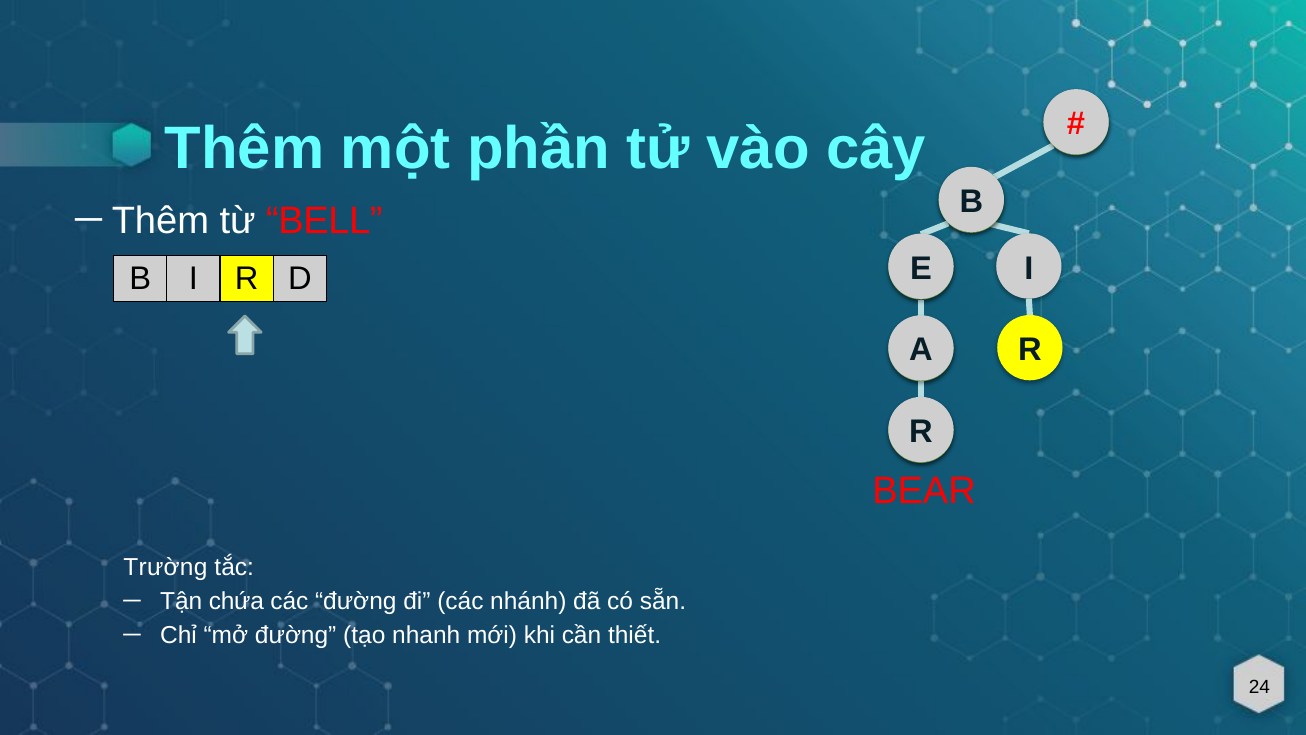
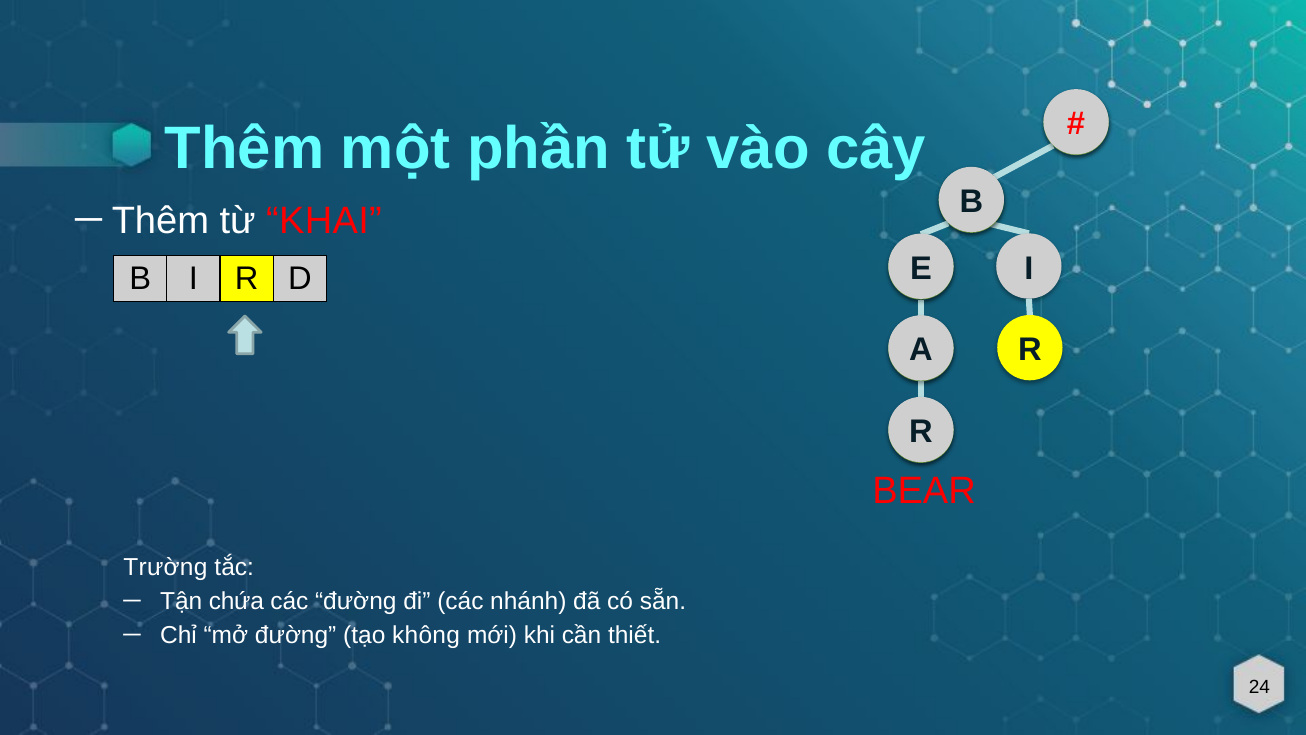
BELL: BELL -> KHAI
nhanh: nhanh -> không
